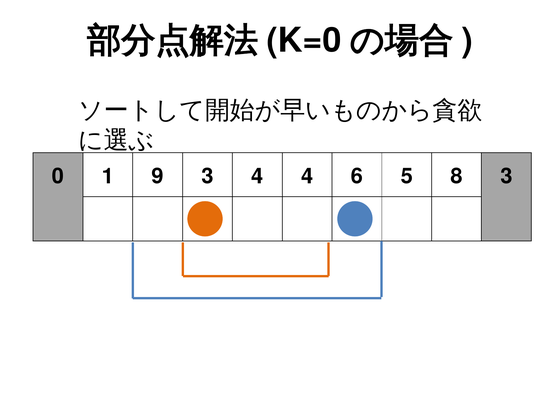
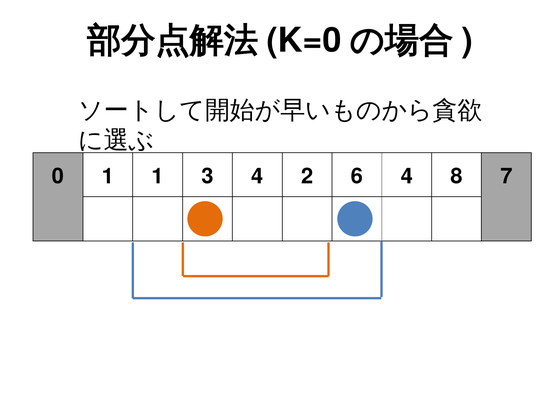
1 9: 9 -> 1
4 4: 4 -> 2
6 5: 5 -> 4
8 3: 3 -> 7
